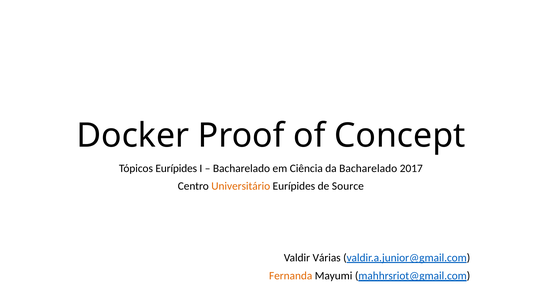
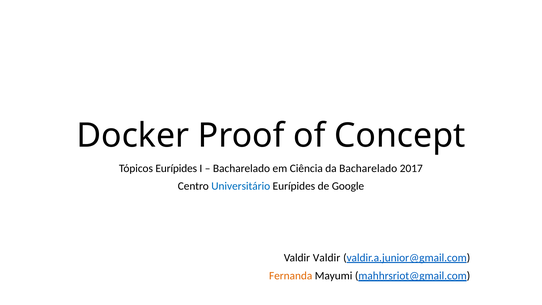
Universitário colour: orange -> blue
Source: Source -> Google
Valdir Várias: Várias -> Valdir
